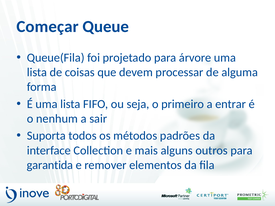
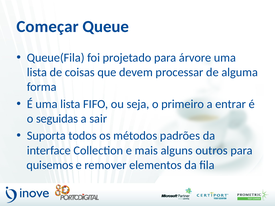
nenhum: nenhum -> seguidas
garantida: garantida -> quisemos
